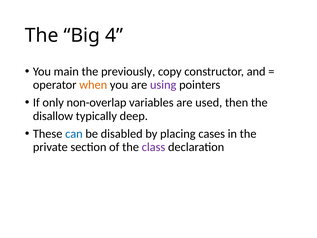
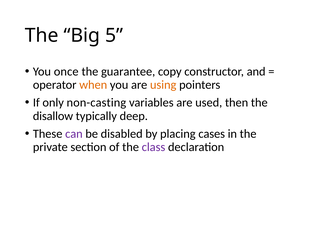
4: 4 -> 5
main: main -> once
previously: previously -> guarantee
using colour: purple -> orange
non-overlap: non-overlap -> non-casting
can colour: blue -> purple
